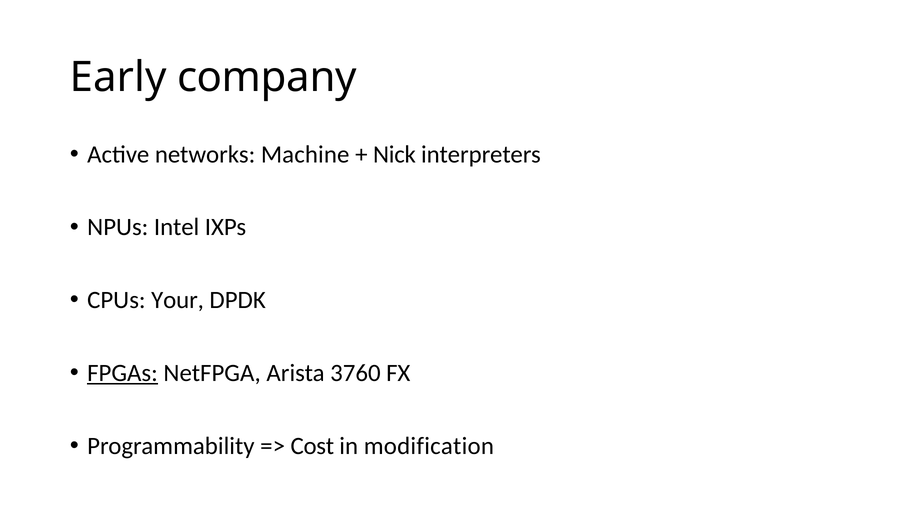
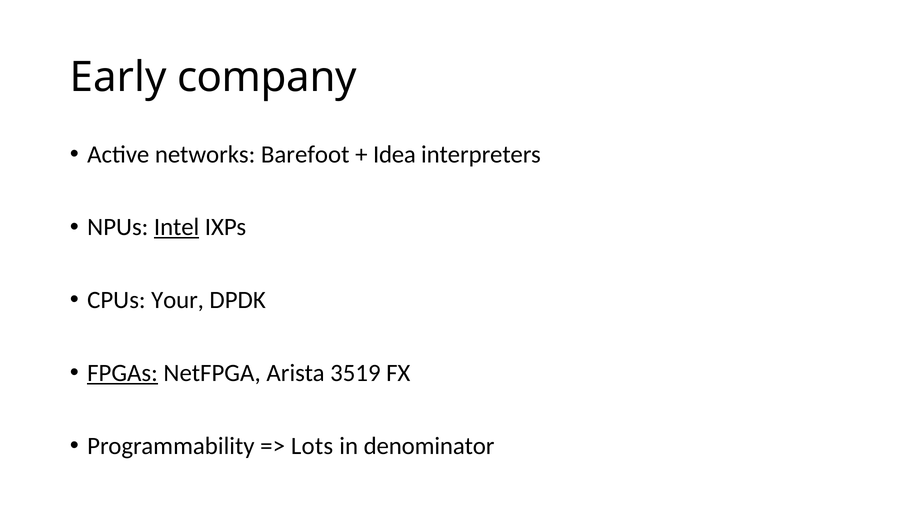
Machine: Machine -> Barefoot
Nick: Nick -> Idea
Intel underline: none -> present
3760: 3760 -> 3519
Cost: Cost -> Lots
modification: modification -> denominator
